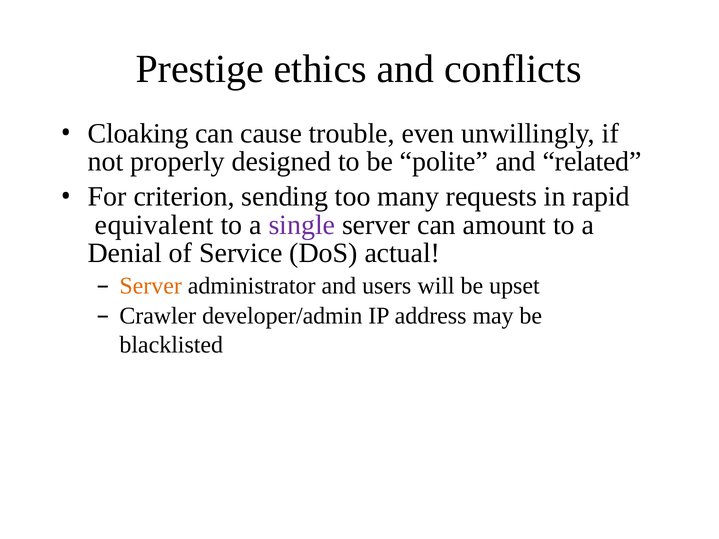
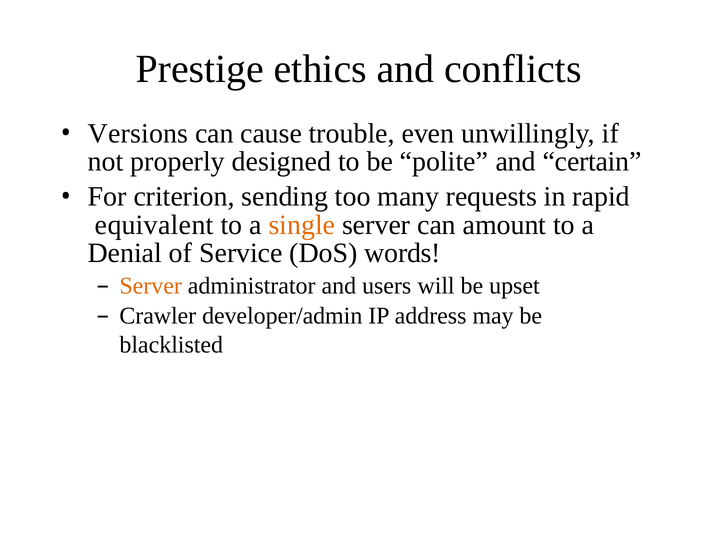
Cloaking: Cloaking -> Versions
related: related -> certain
single colour: purple -> orange
actual: actual -> words
